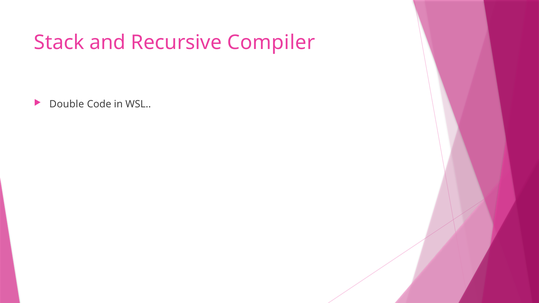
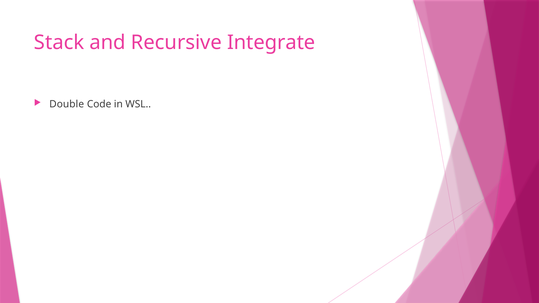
Compiler: Compiler -> Integrate
